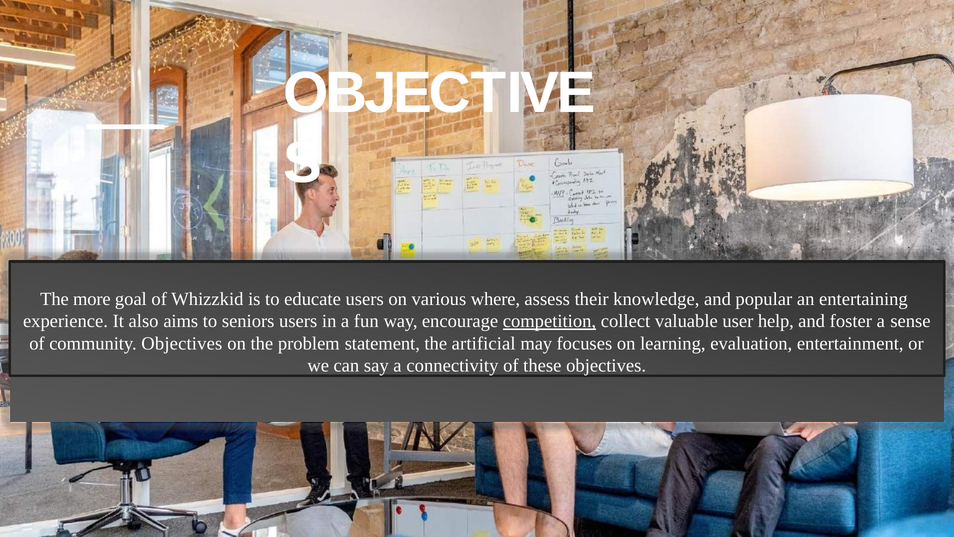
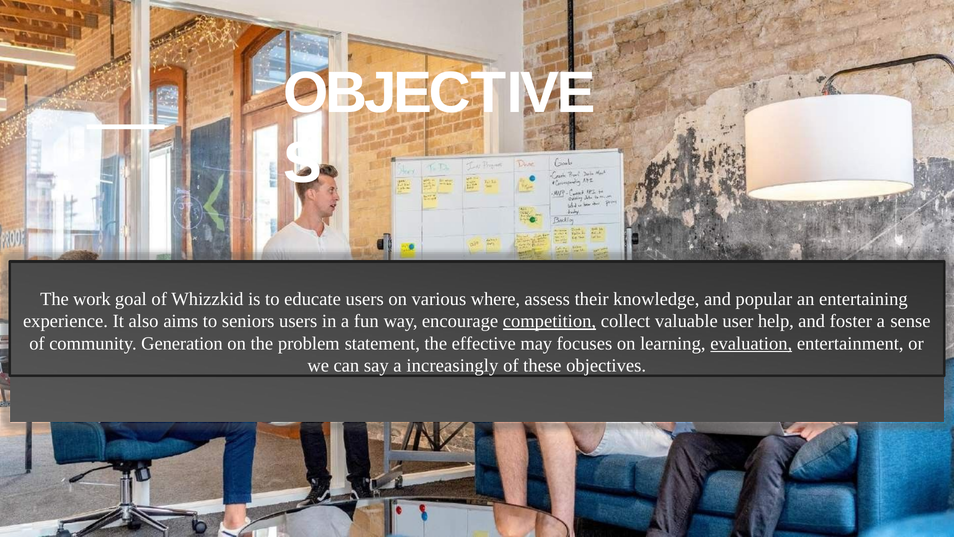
more: more -> work
community Objectives: Objectives -> Generation
artificial: artificial -> effective
evaluation underline: none -> present
connectivity: connectivity -> increasingly
